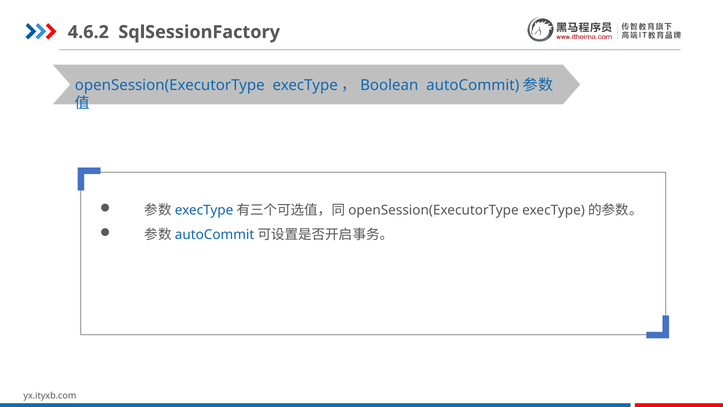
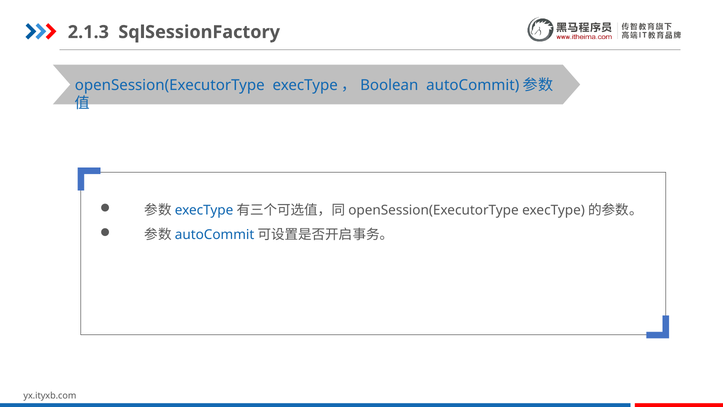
4.6.2: 4.6.2 -> 2.1.3
